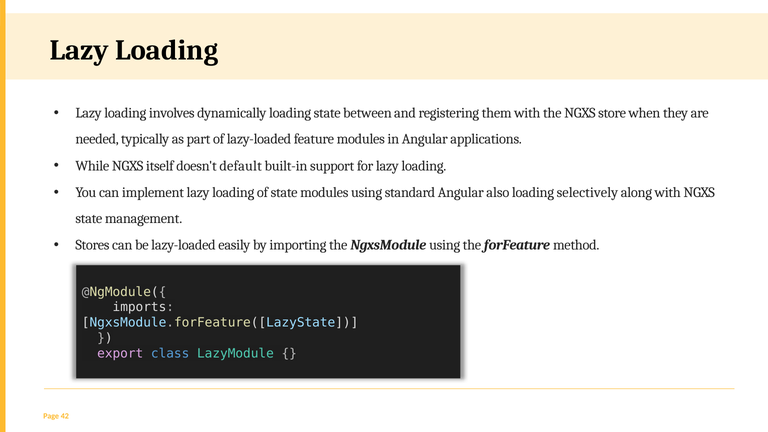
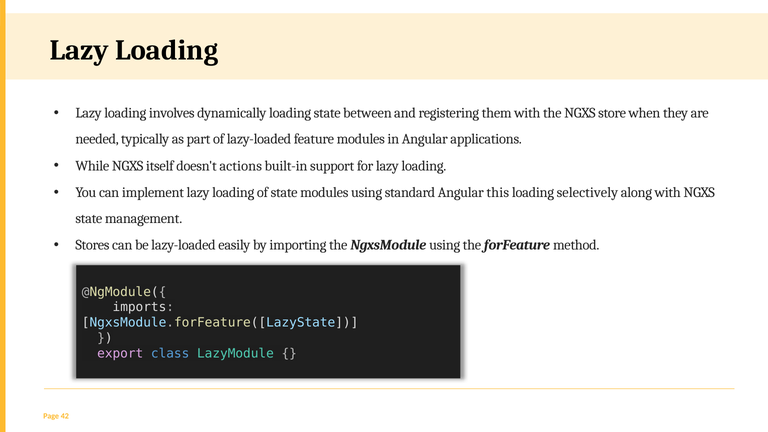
default: default -> actions
also: also -> this
